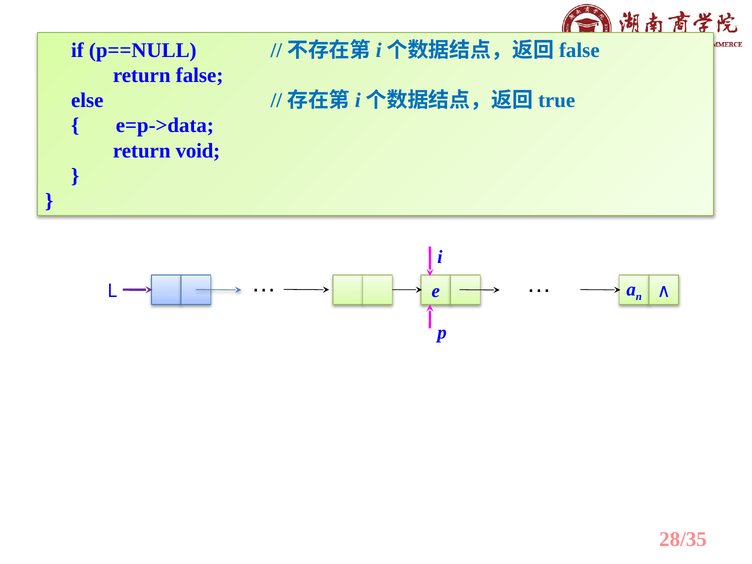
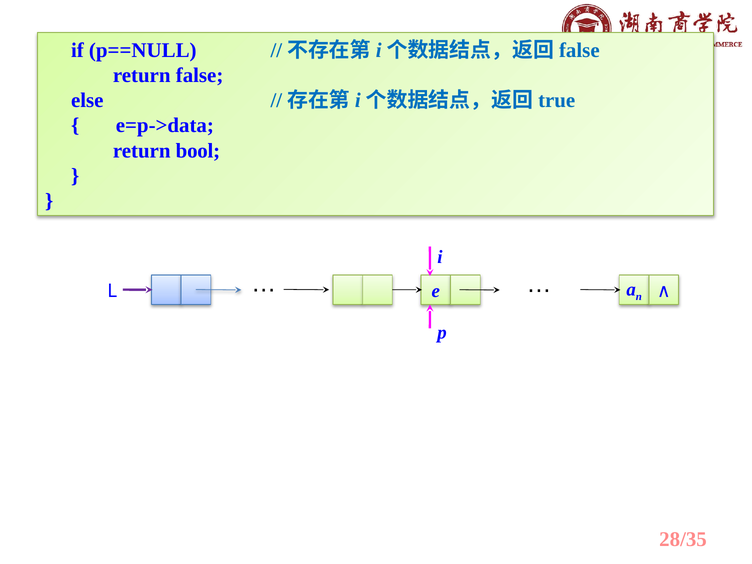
void: void -> bool
